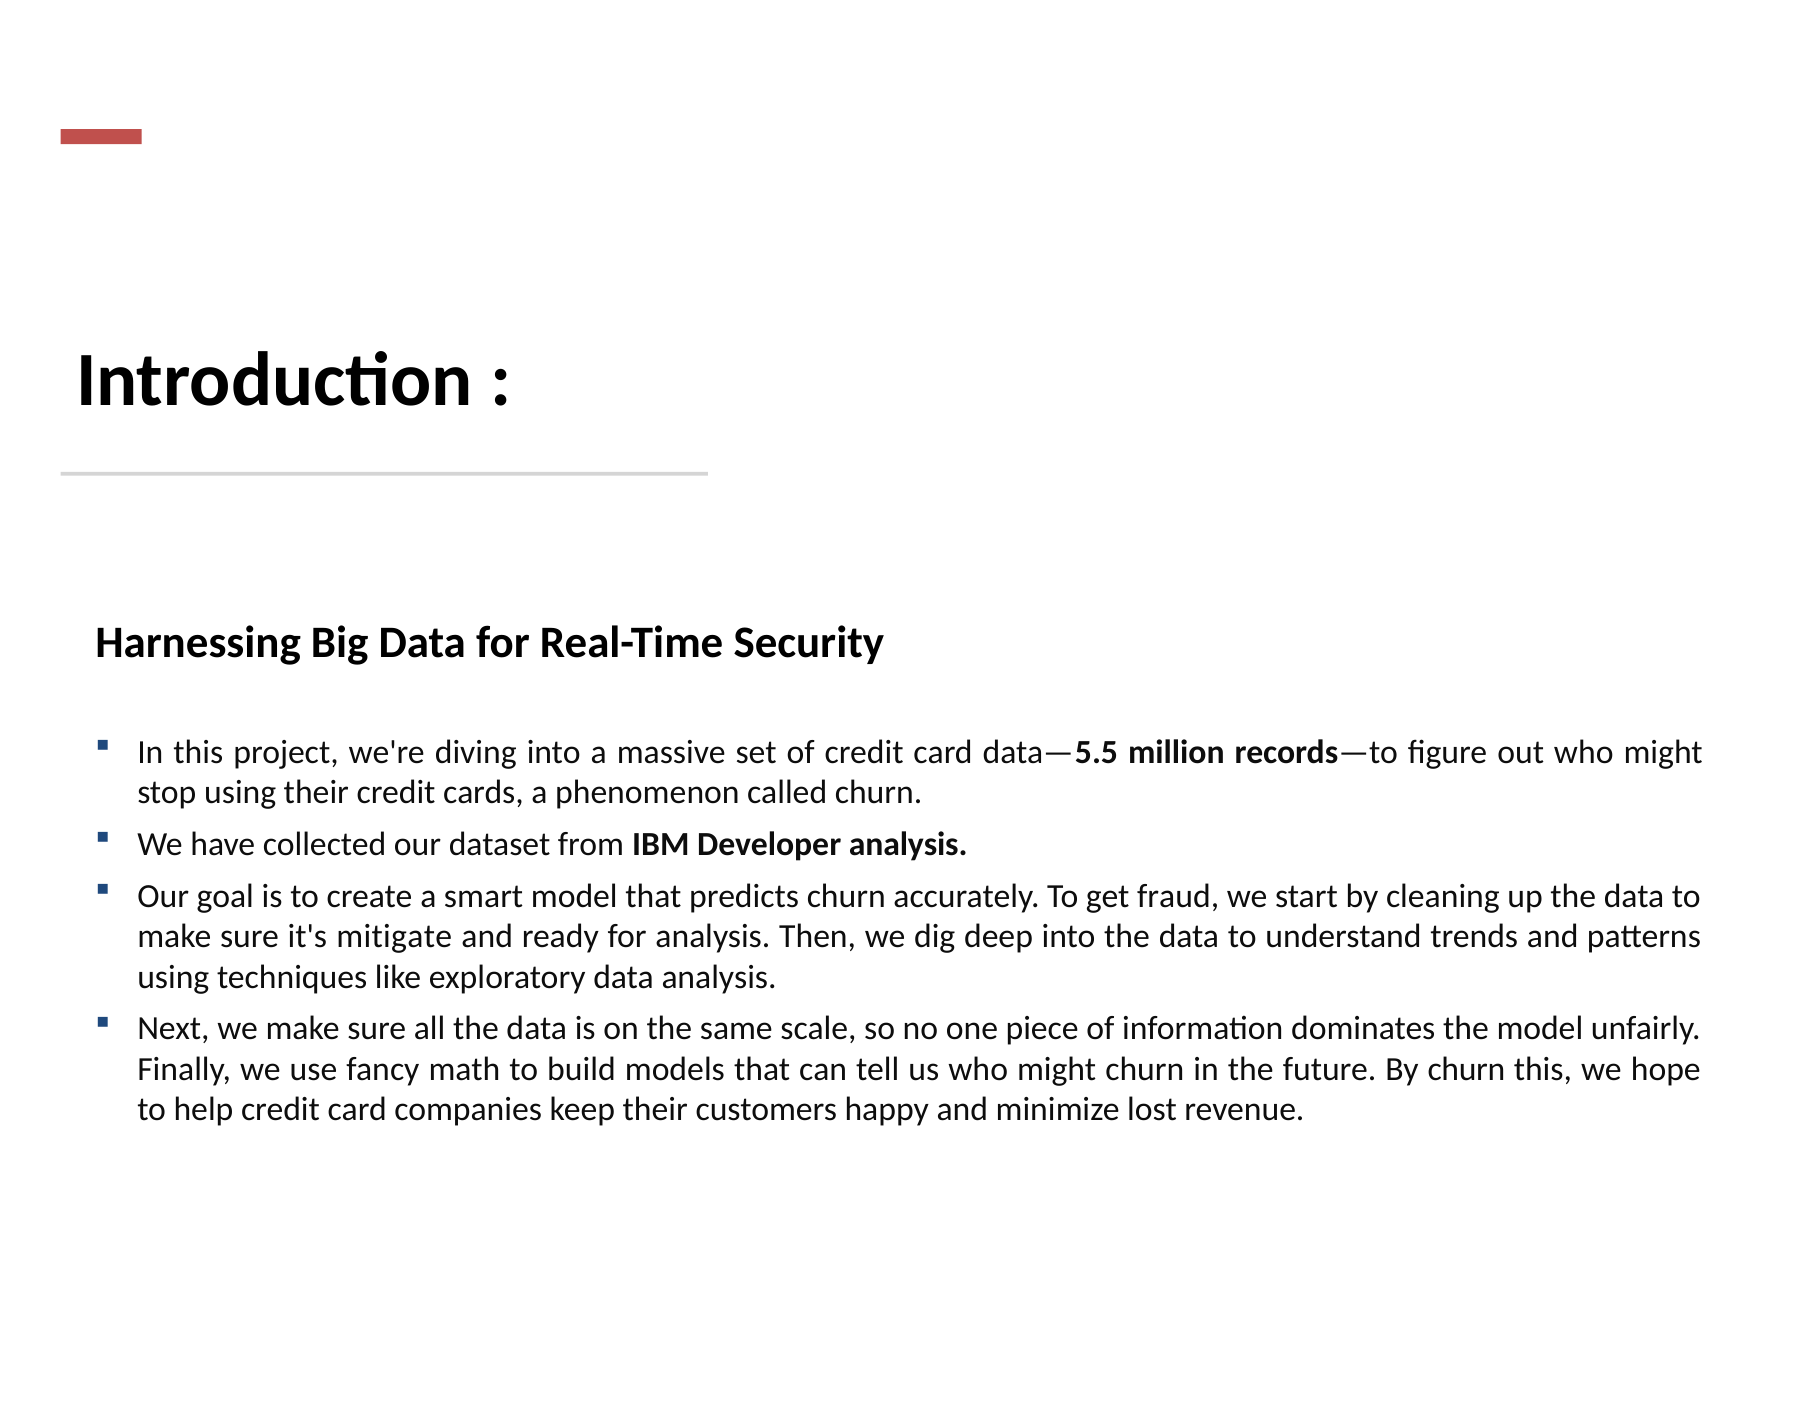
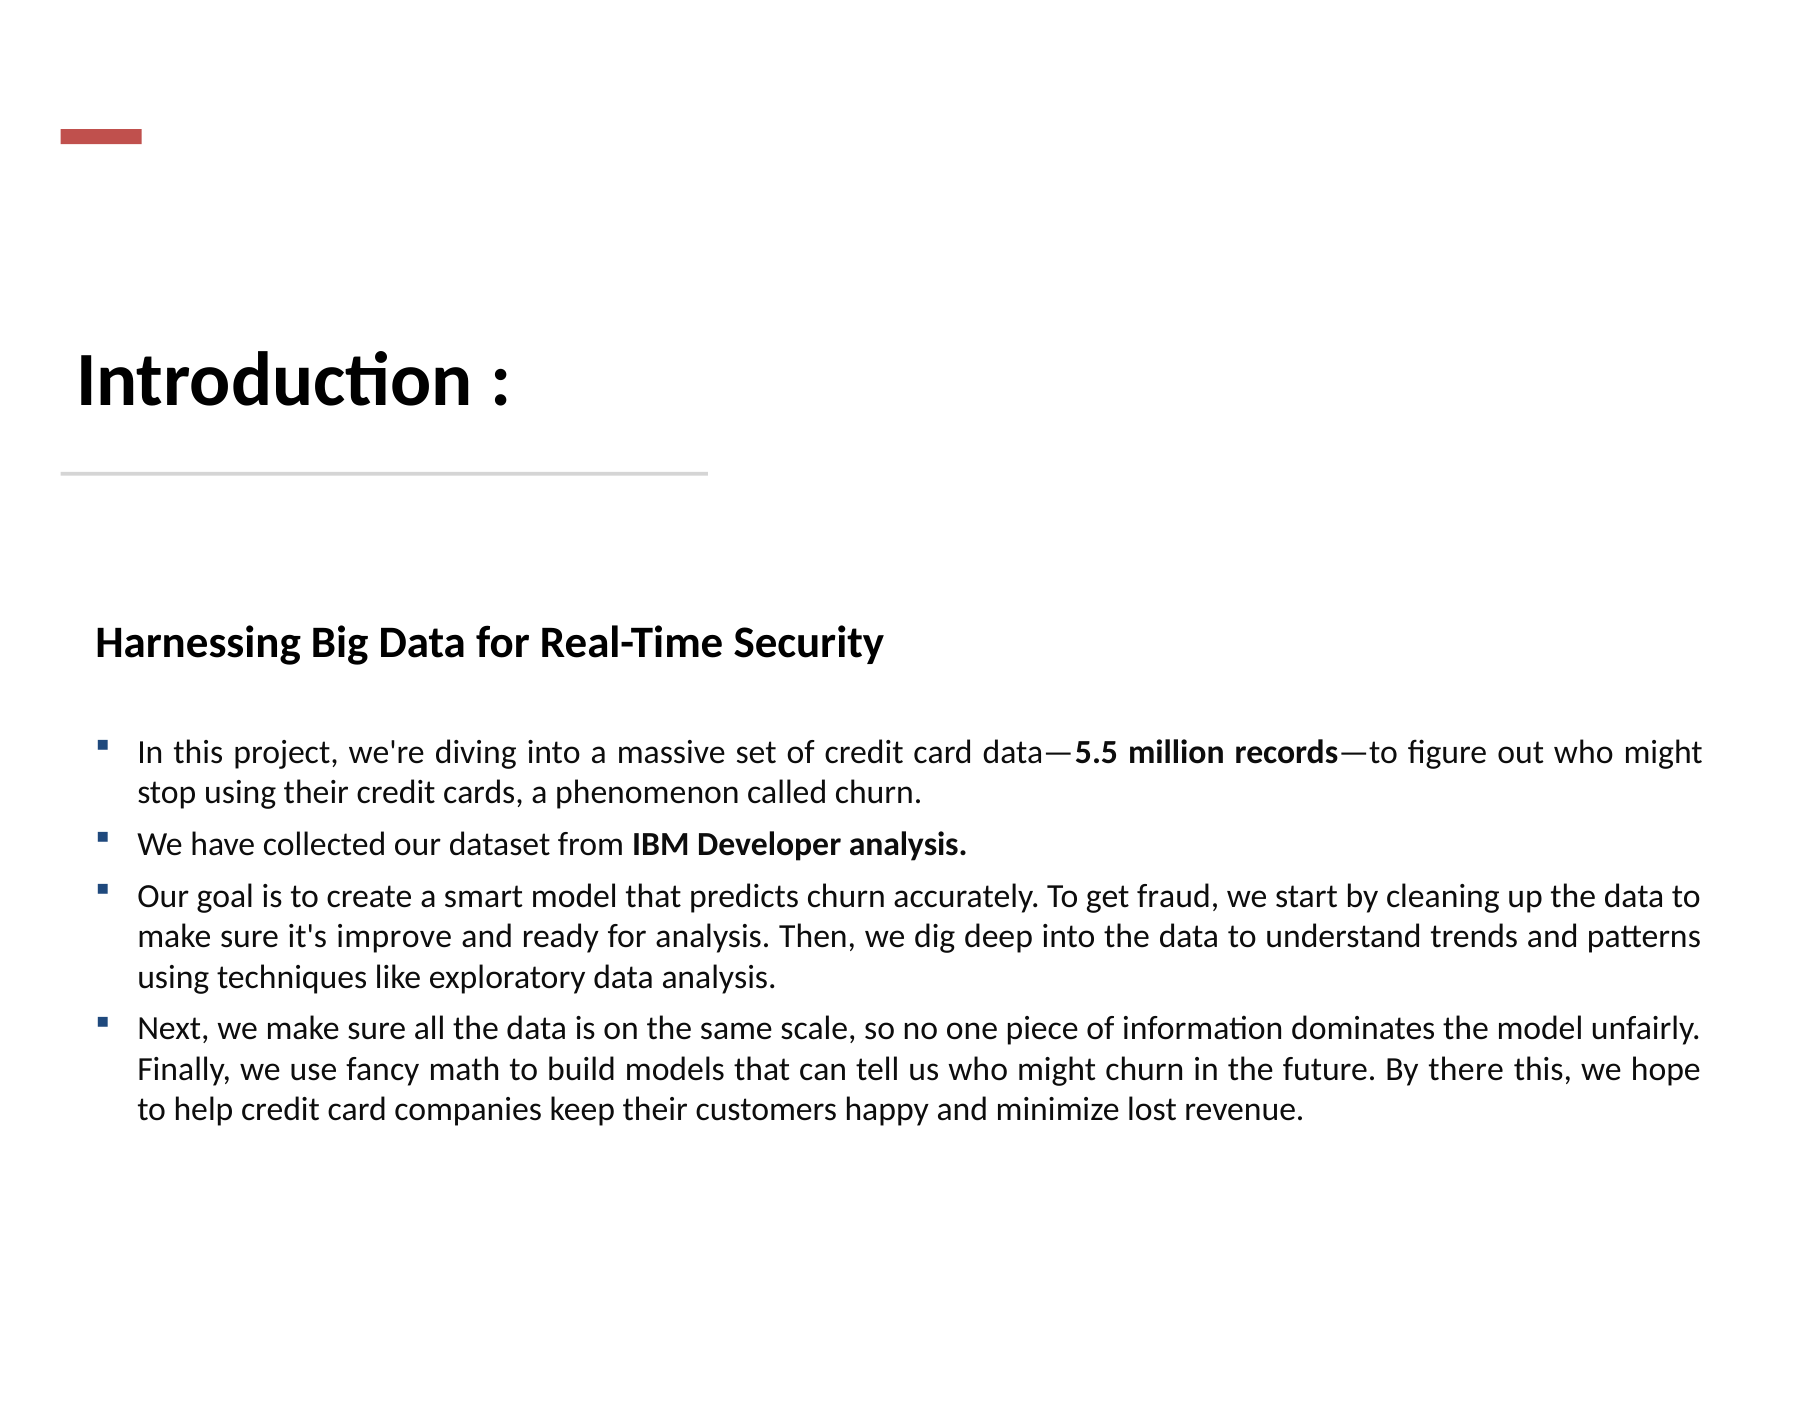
mitigate: mitigate -> improve
By churn: churn -> there
